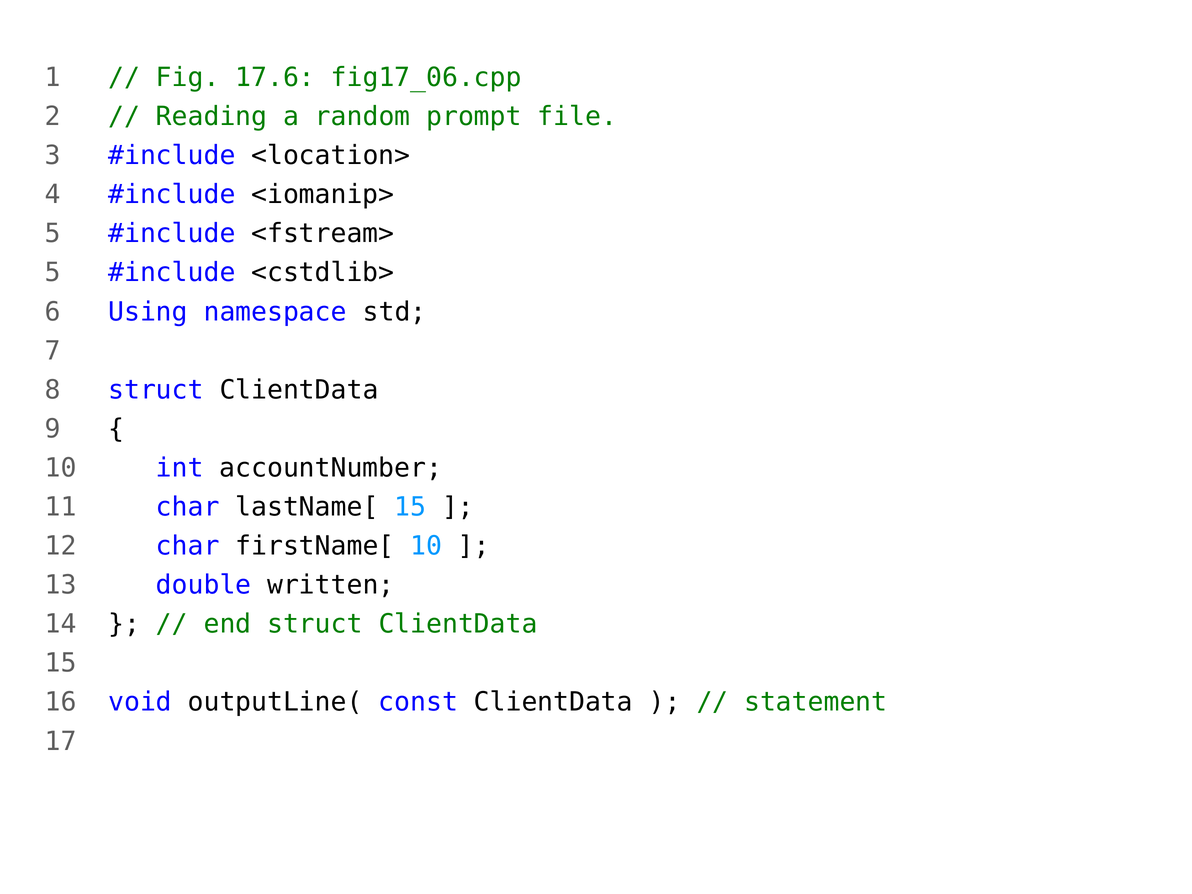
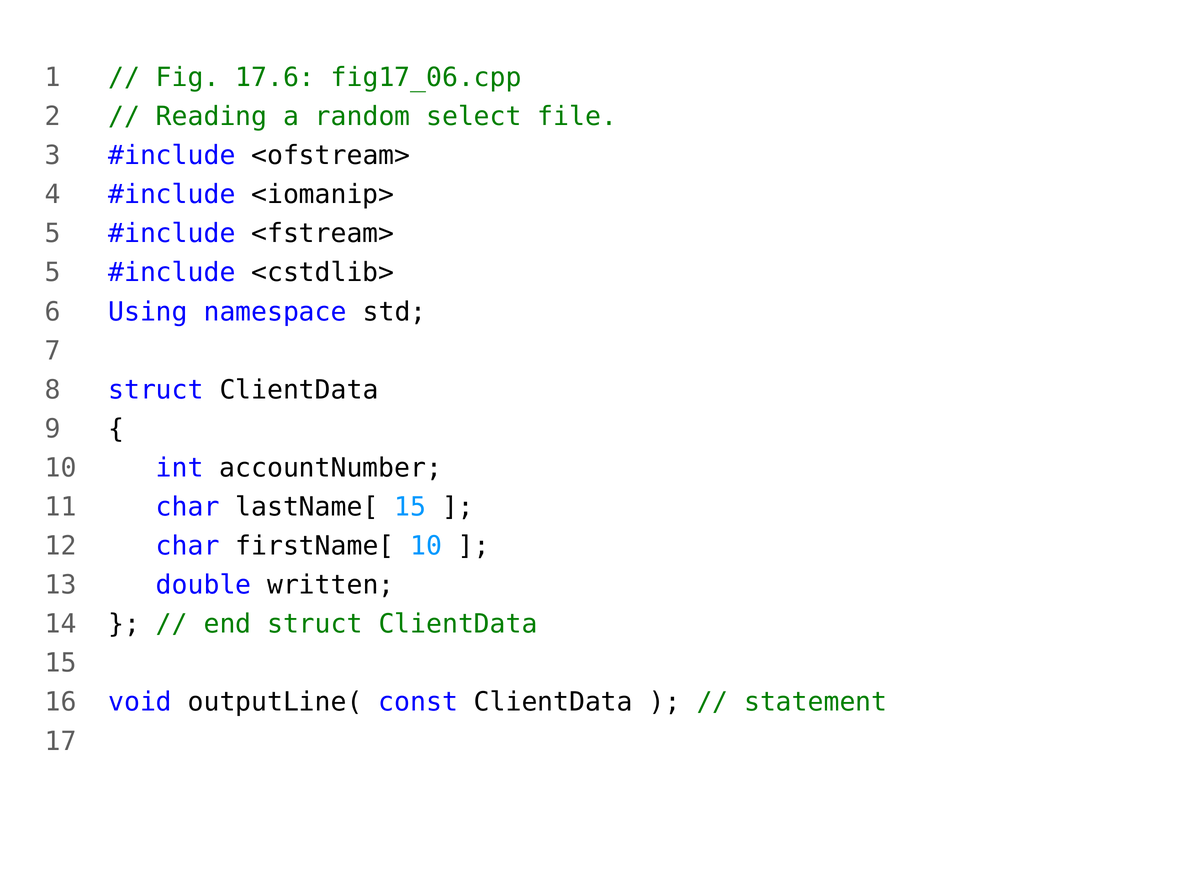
prompt: prompt -> select
<location>: <location> -> <ofstream>
